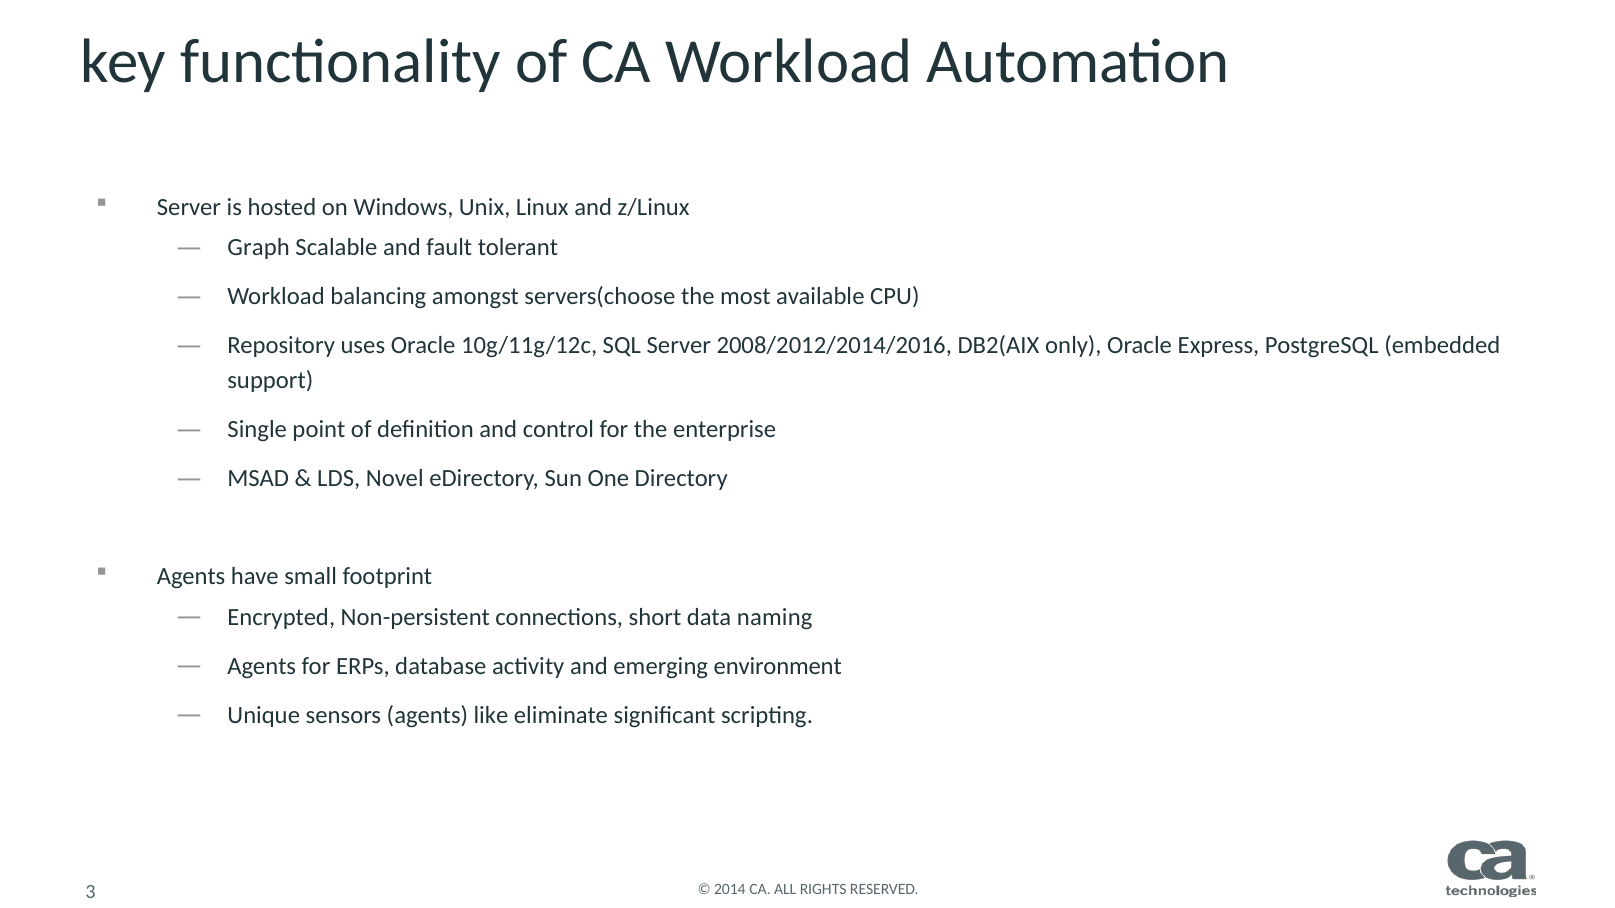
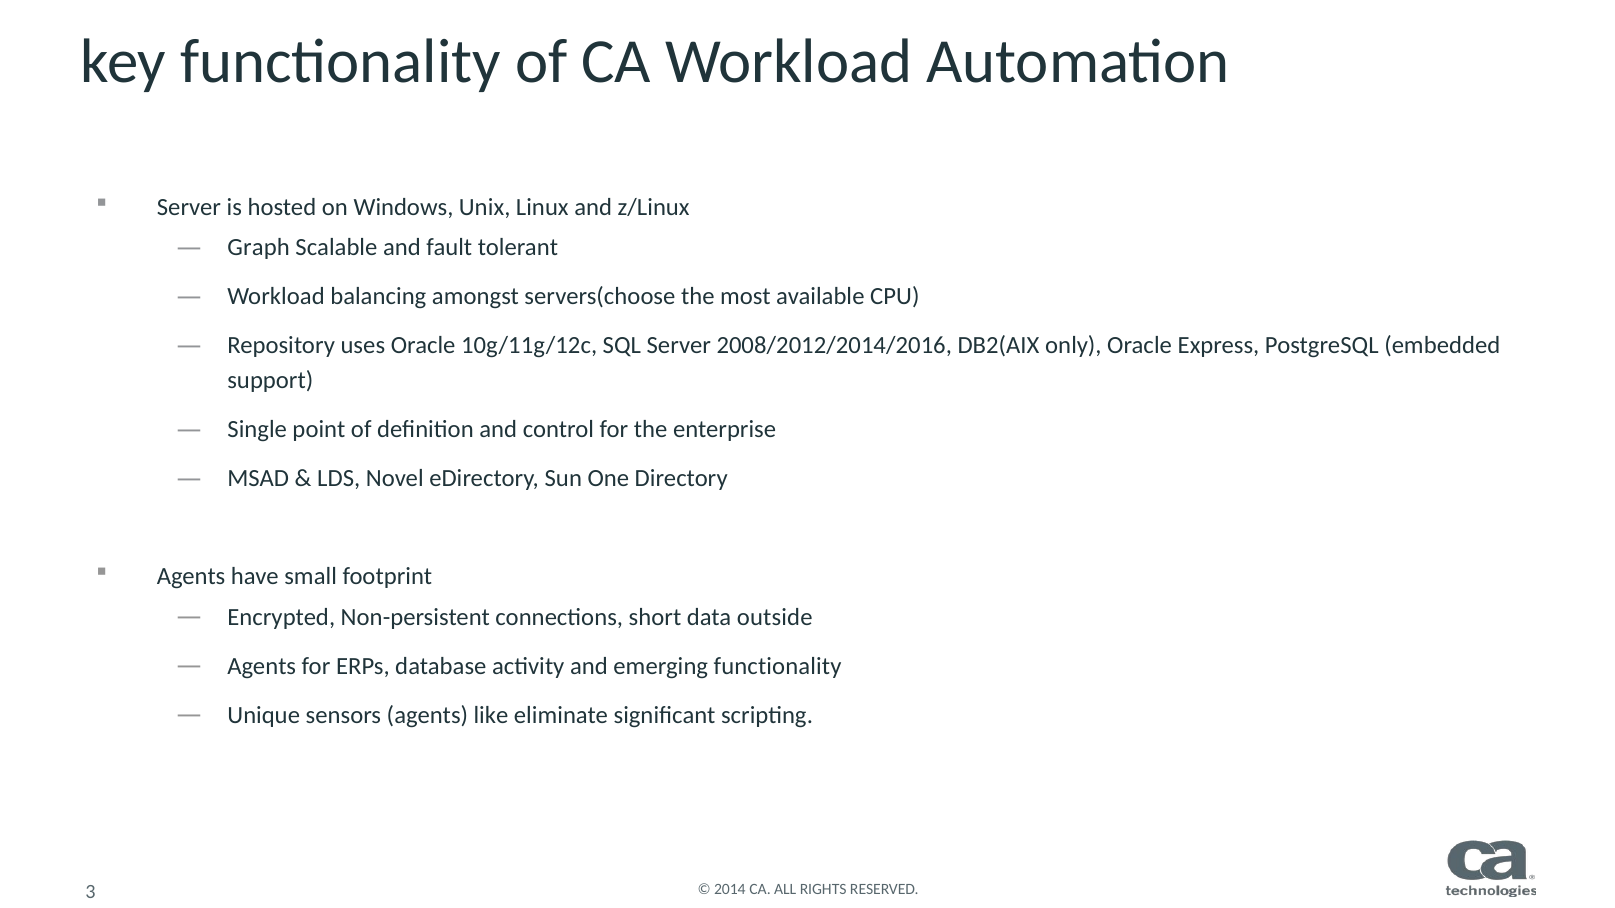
naming: naming -> outside
emerging environment: environment -> functionality
